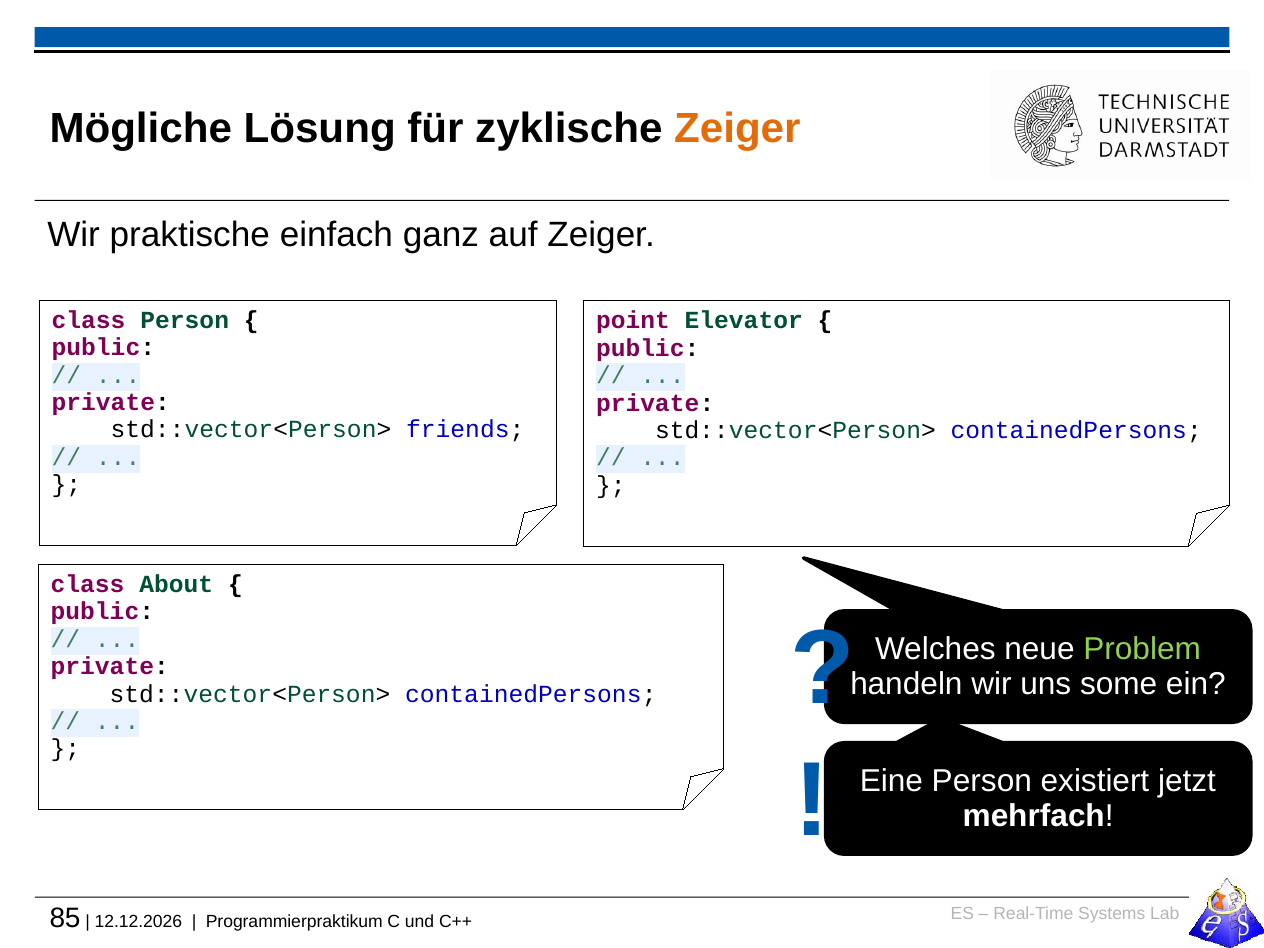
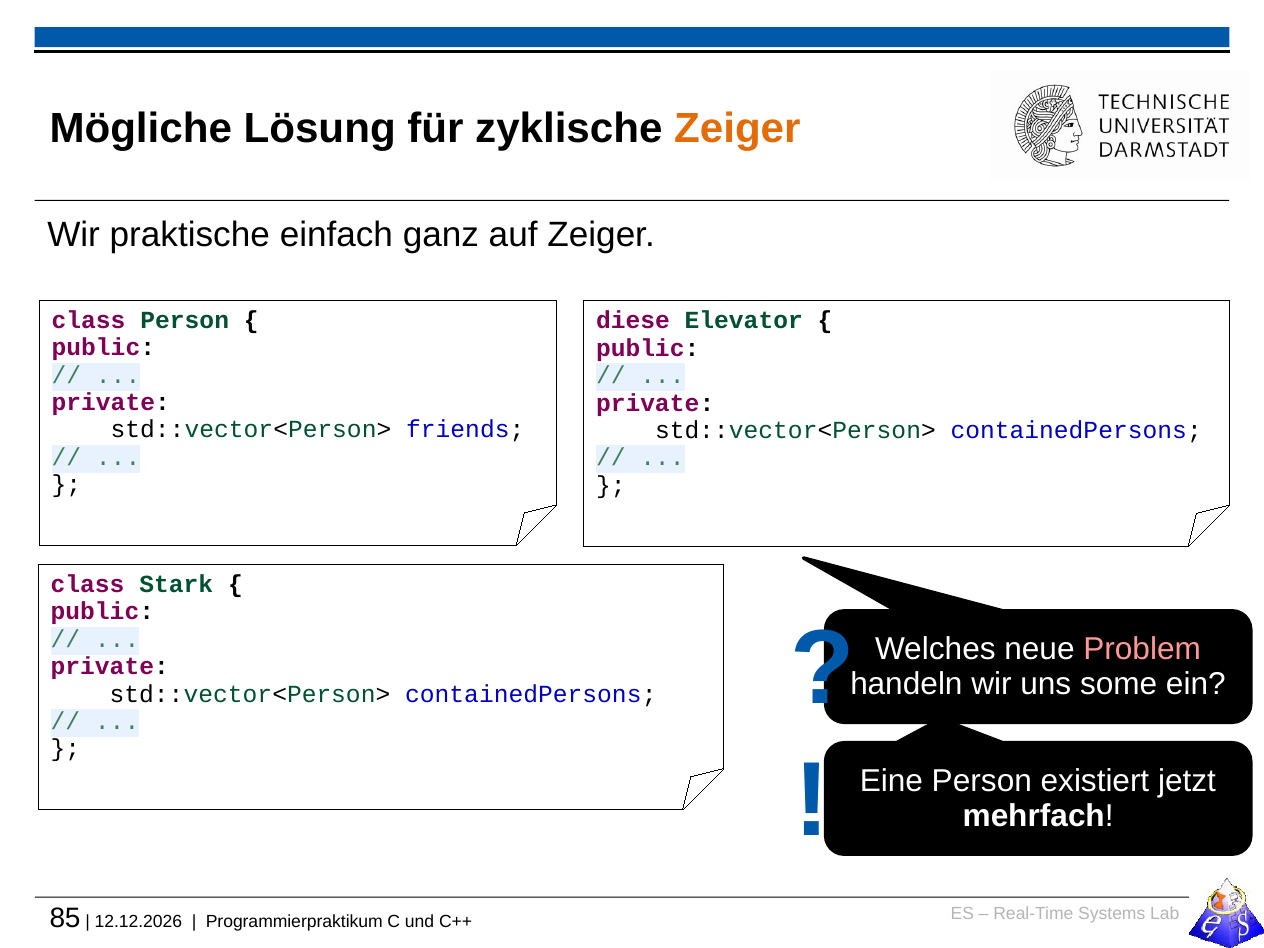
point: point -> diese
About: About -> Stark
Problem colour: light green -> pink
